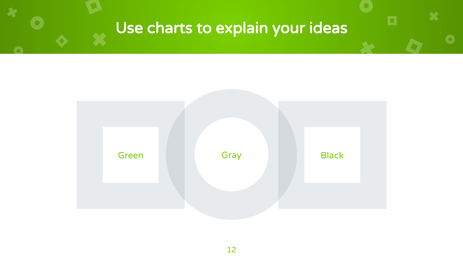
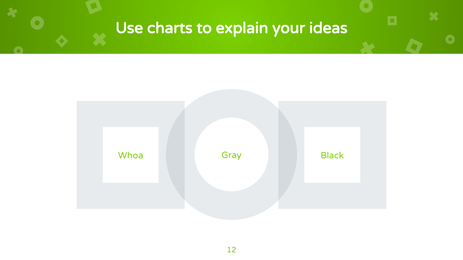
Green: Green -> Whoa
